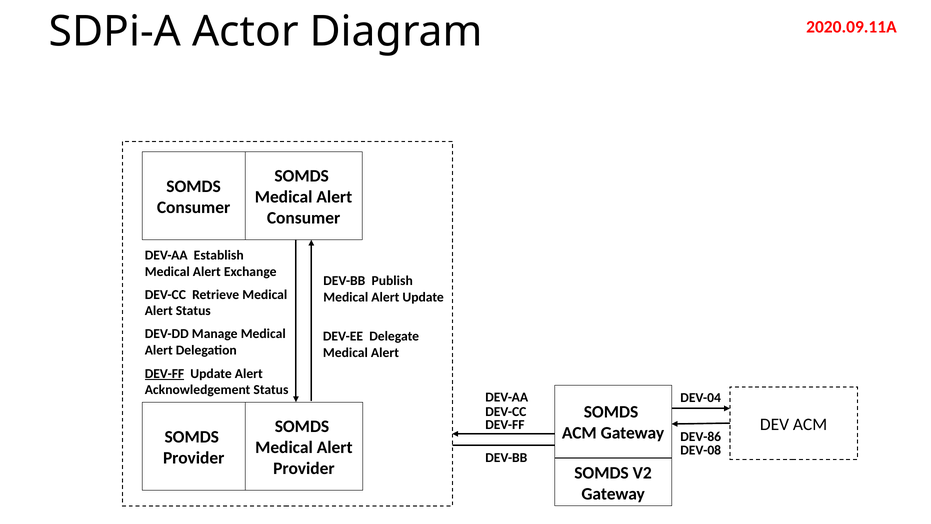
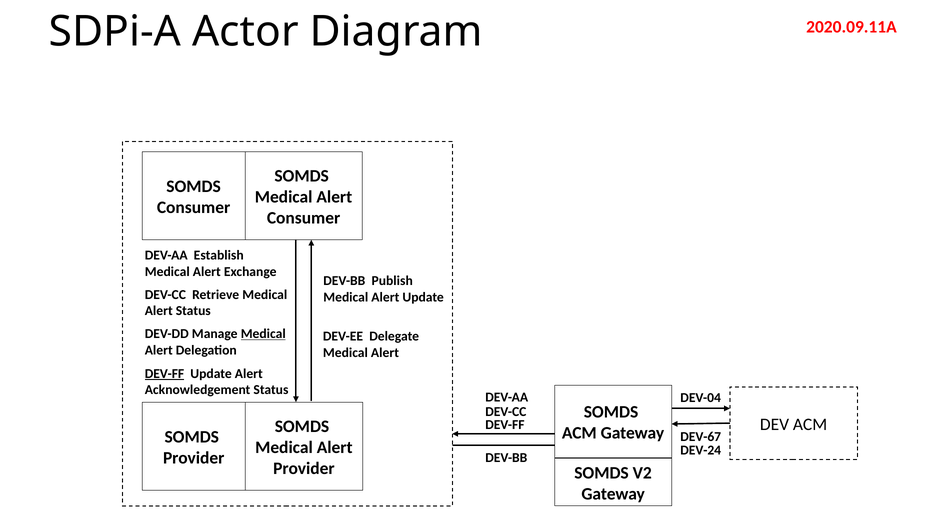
Medical at (263, 334) underline: none -> present
DEV-86: DEV-86 -> DEV-67
DEV-08: DEV-08 -> DEV-24
